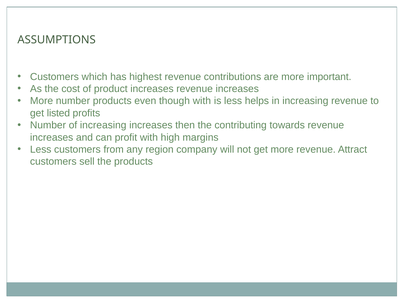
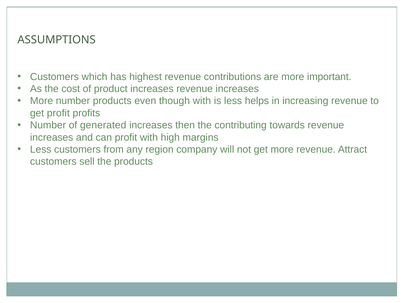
get listed: listed -> profit
of increasing: increasing -> generated
